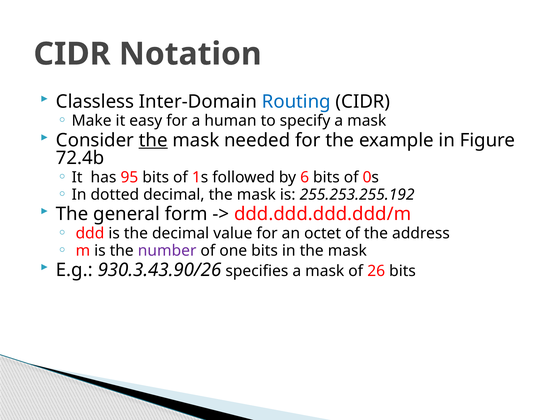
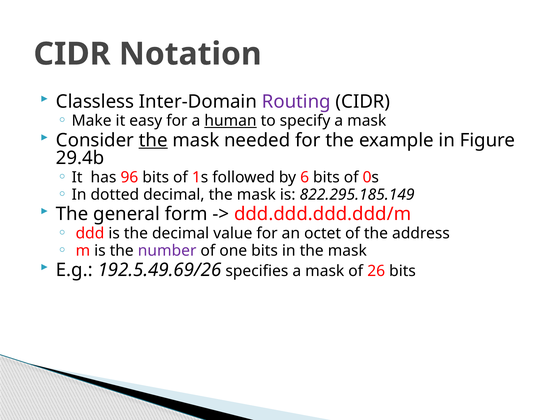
Routing colour: blue -> purple
human underline: none -> present
72.4b: 72.4b -> 29.4b
95: 95 -> 96
255.253.255.192: 255.253.255.192 -> 822.295.185.149
930.3.43.90/26: 930.3.43.90/26 -> 192.5.49.69/26
